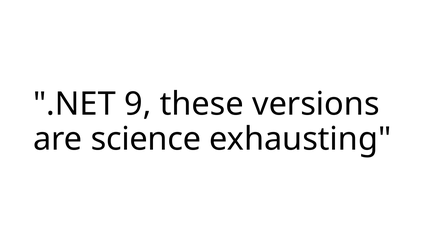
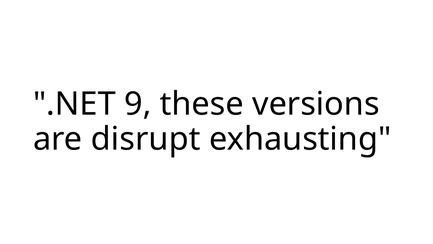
science: science -> disrupt
